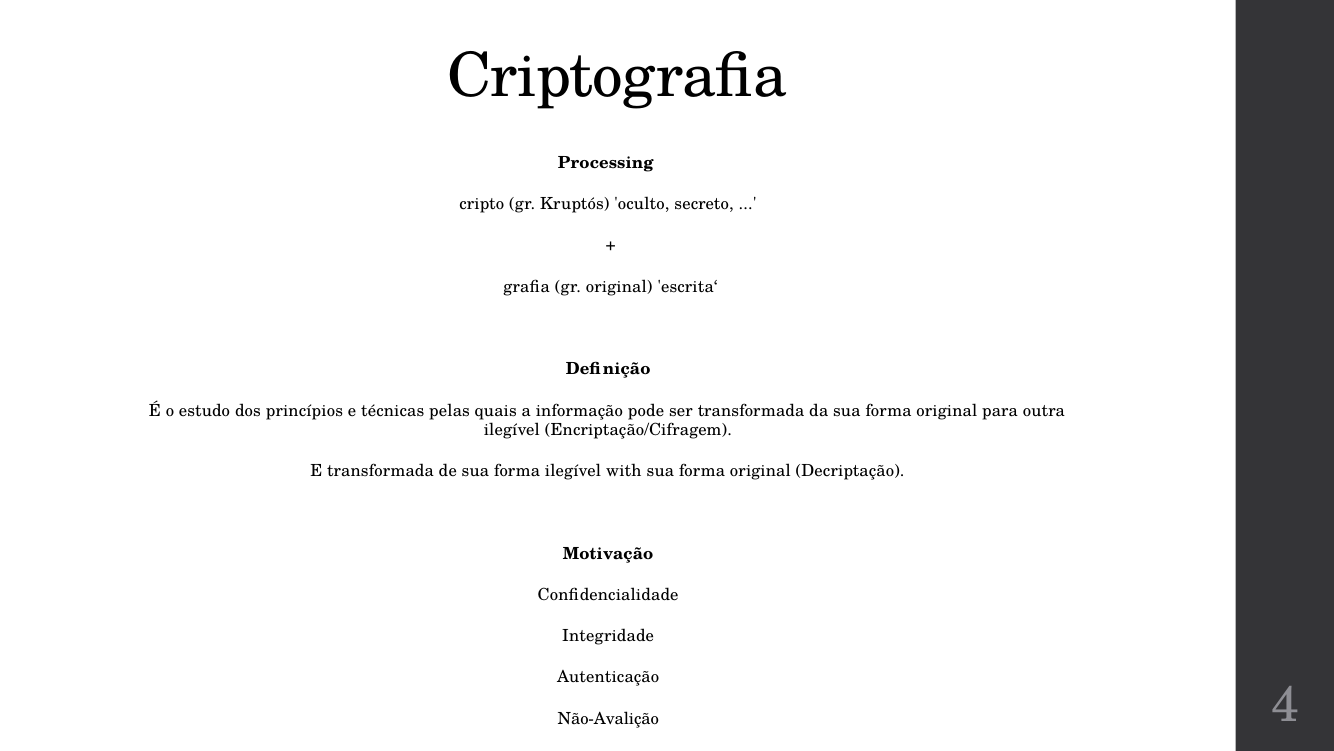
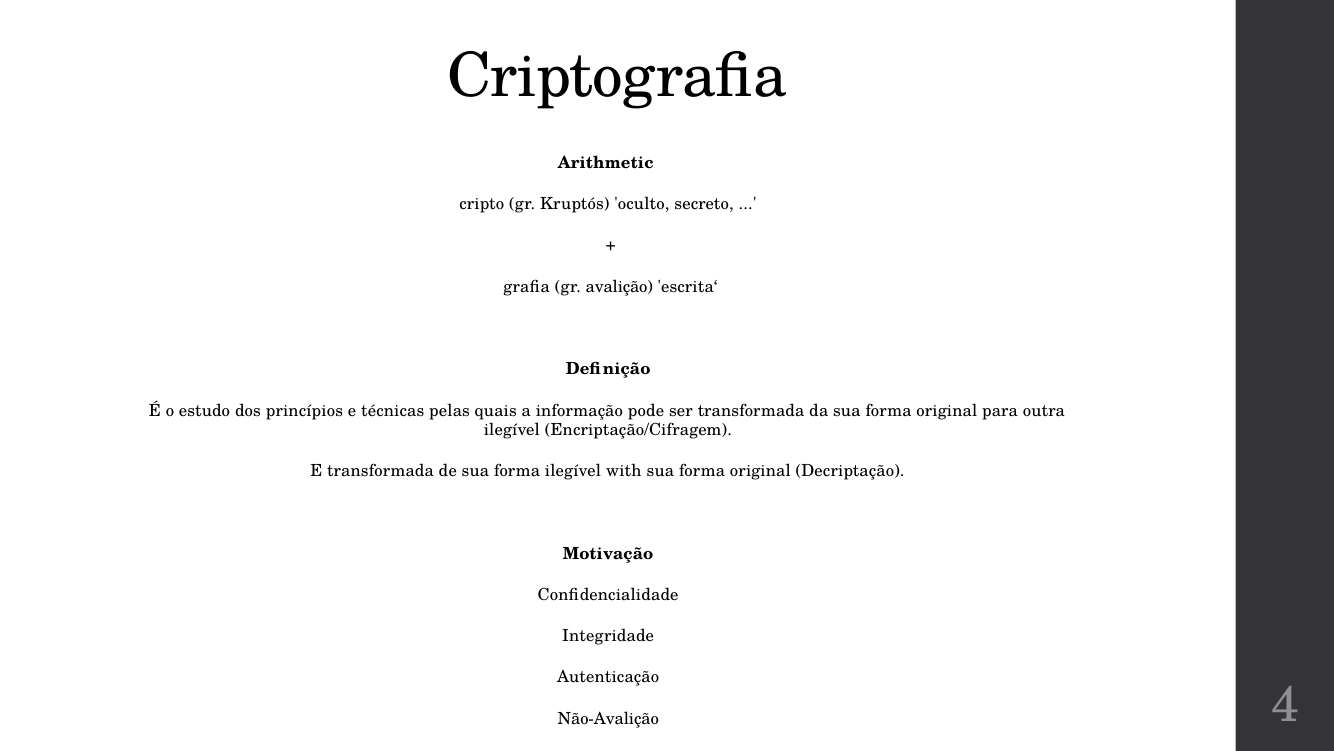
Processing: Processing -> Arithmetic
gr original: original -> avalição
